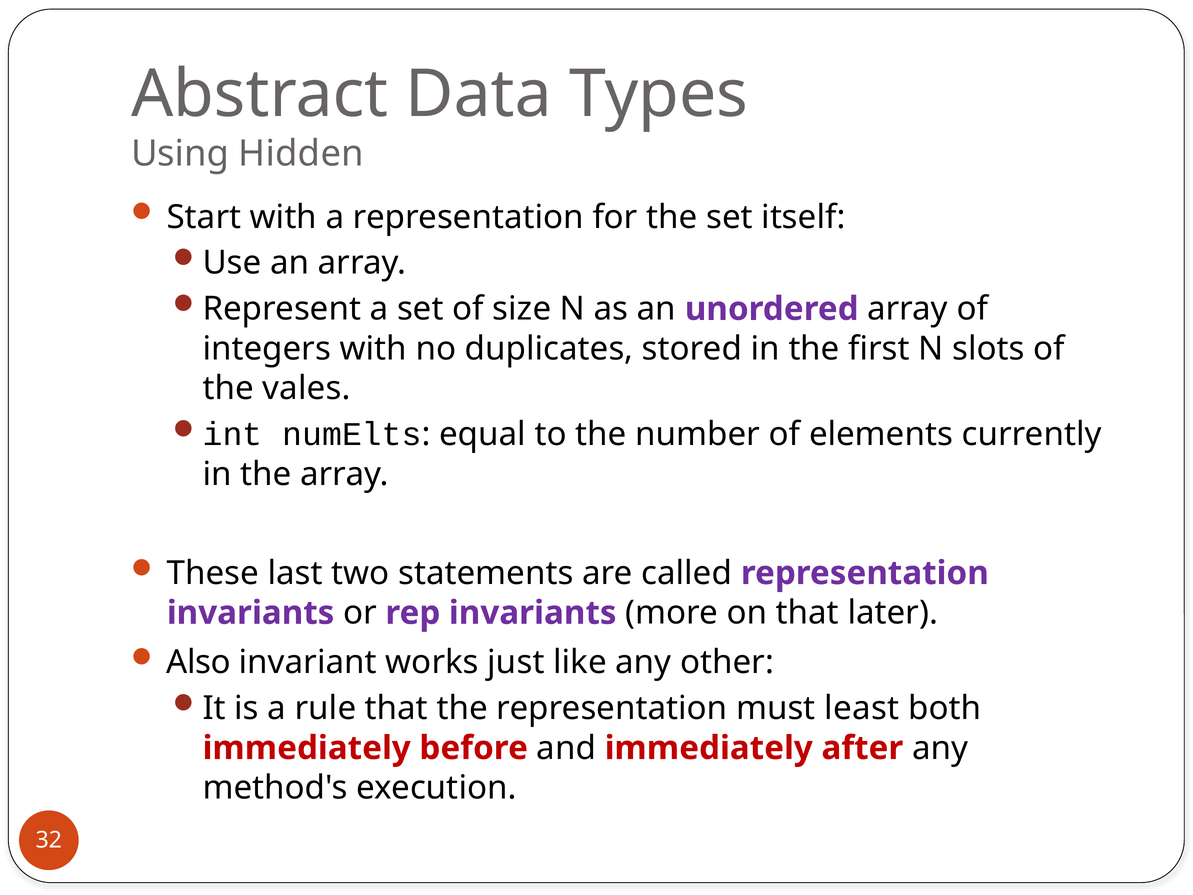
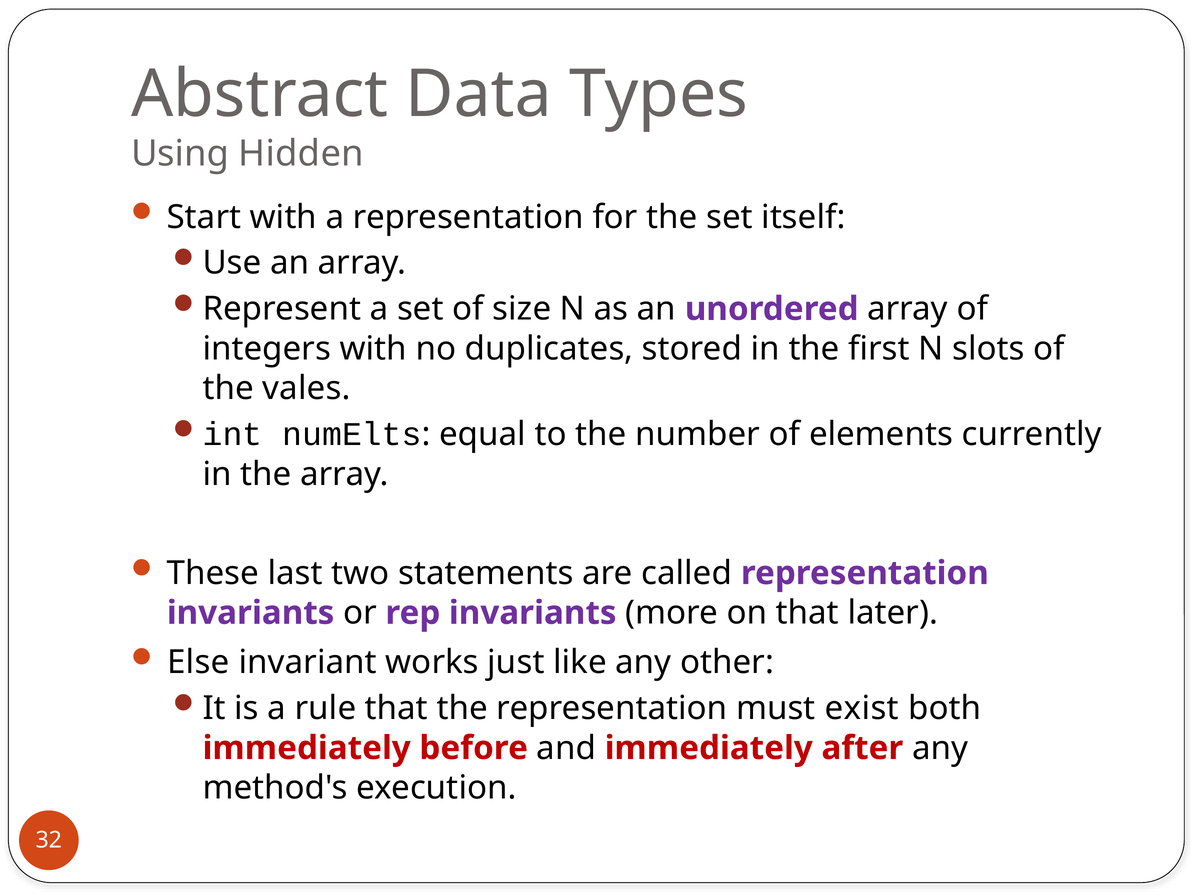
Also: Also -> Else
least: least -> exist
